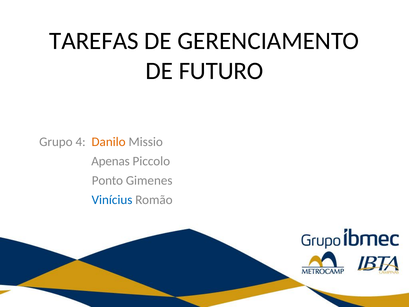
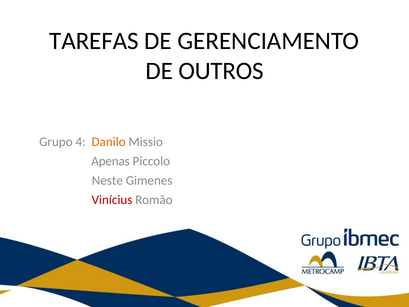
FUTURO: FUTURO -> OUTROS
Ponto: Ponto -> Neste
Vinícius colour: blue -> red
